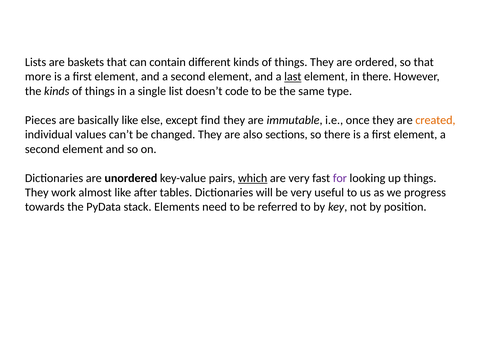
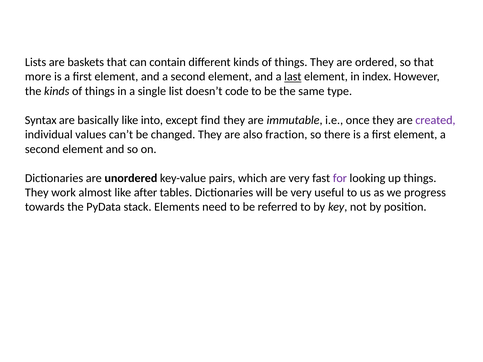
in there: there -> index
Pieces: Pieces -> Syntax
else: else -> into
created colour: orange -> purple
sections: sections -> fraction
which underline: present -> none
